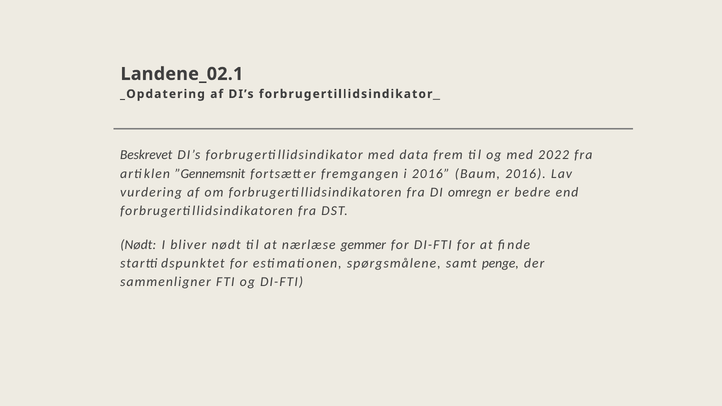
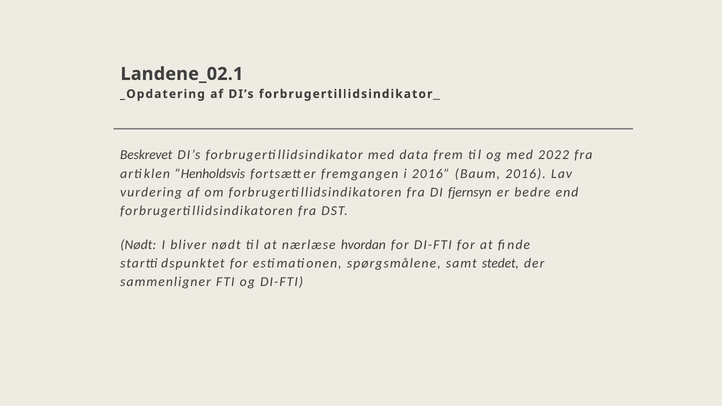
”Gennemsnit: ”Gennemsnit -> ”Henholdsvis
omregn: omregn -> fjernsyn
gemmer: gemmer -> hvordan
penge: penge -> stedet
